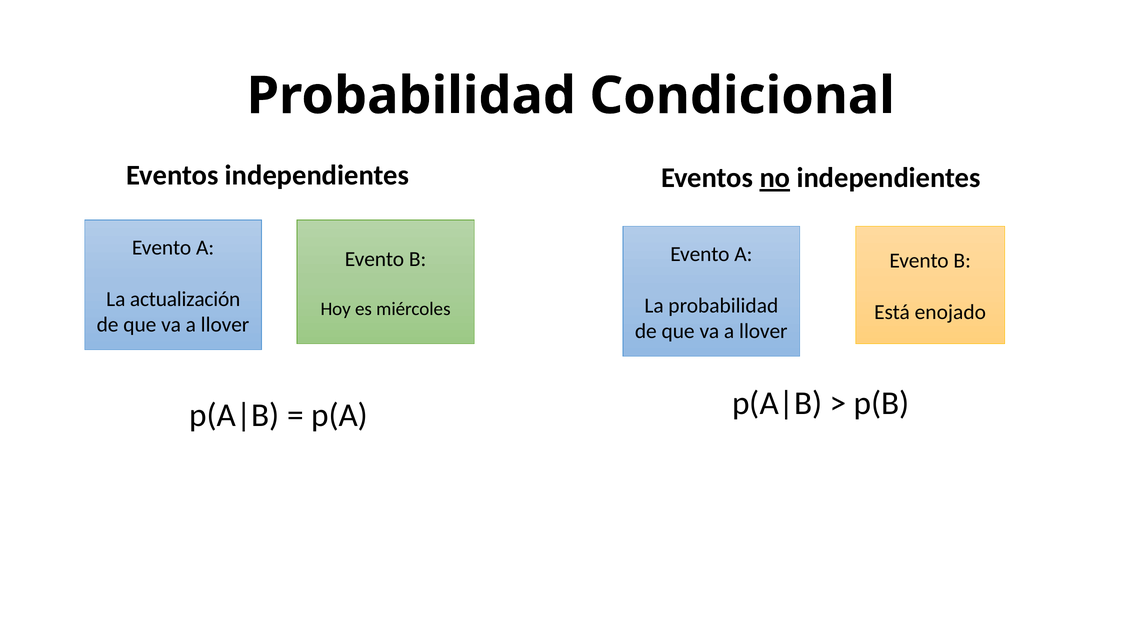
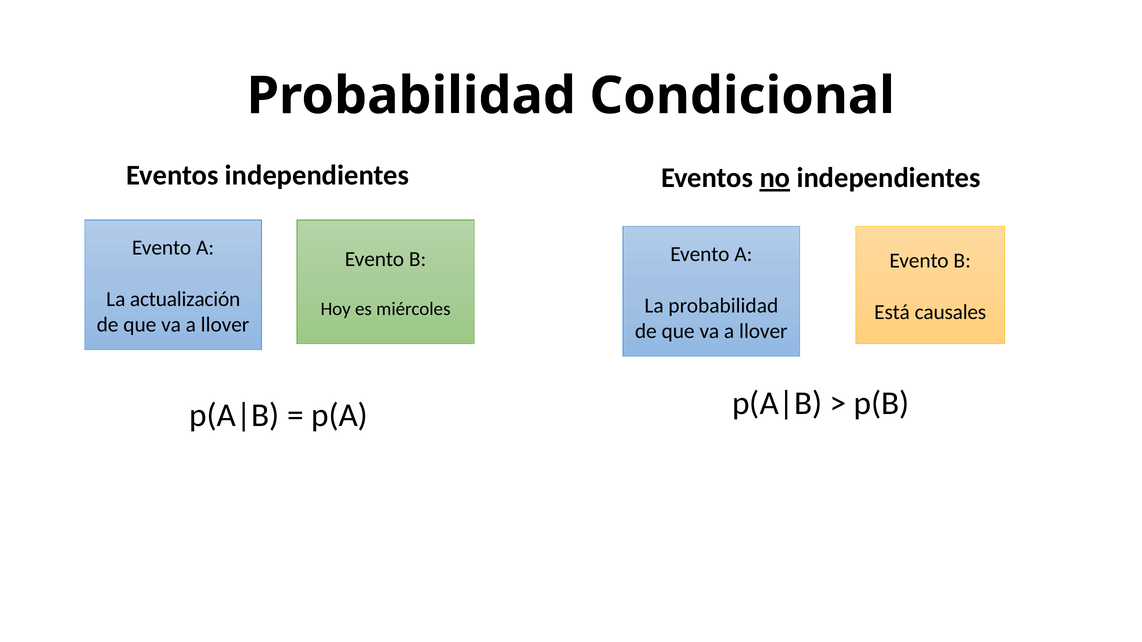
enojado: enojado -> causales
